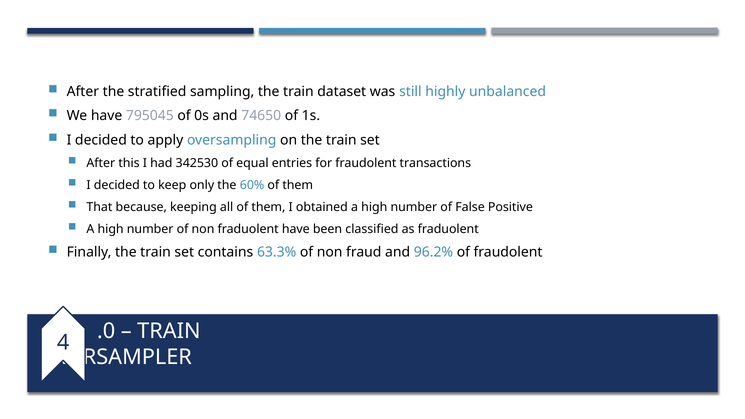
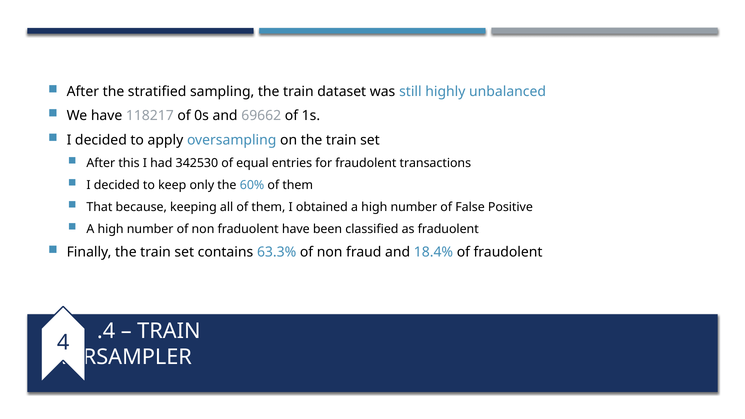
795045: 795045 -> 118217
74650: 74650 -> 69662
96.2%: 96.2% -> 18.4%
.0: .0 -> .4
